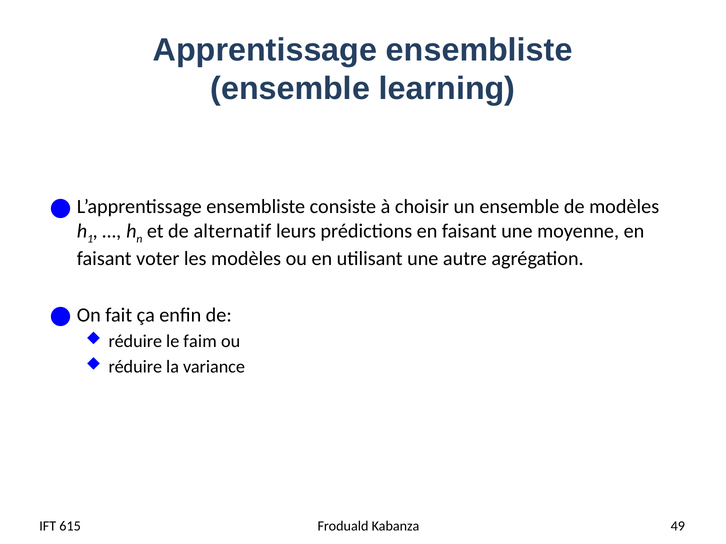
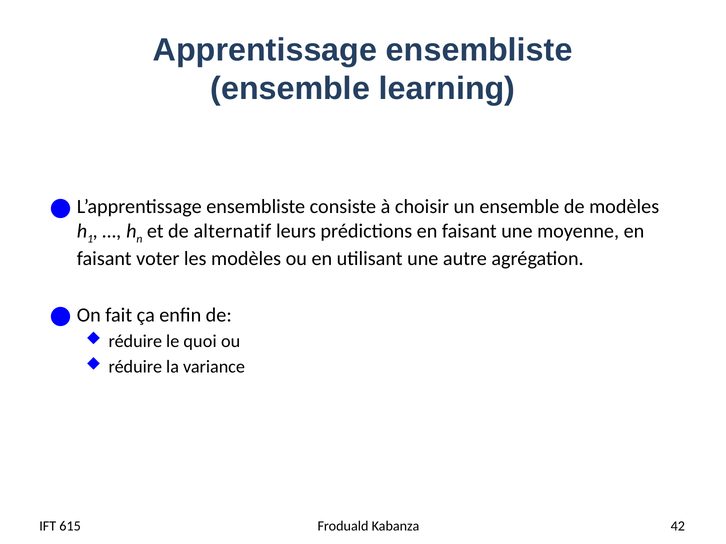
faim: faim -> quoi
49: 49 -> 42
